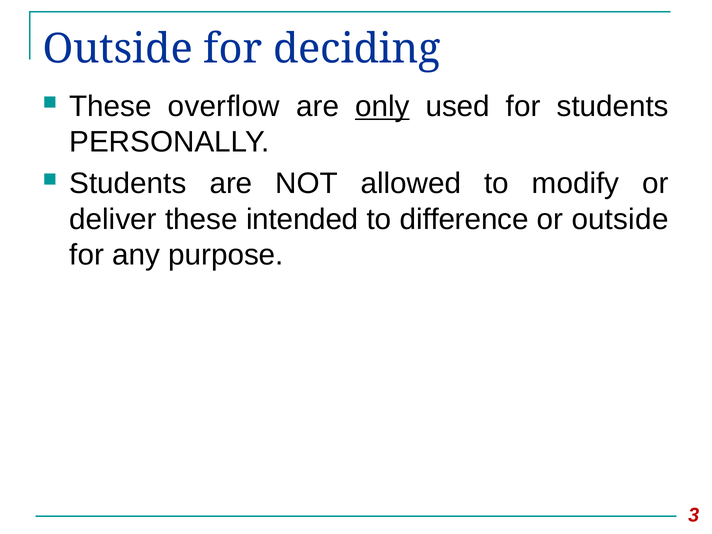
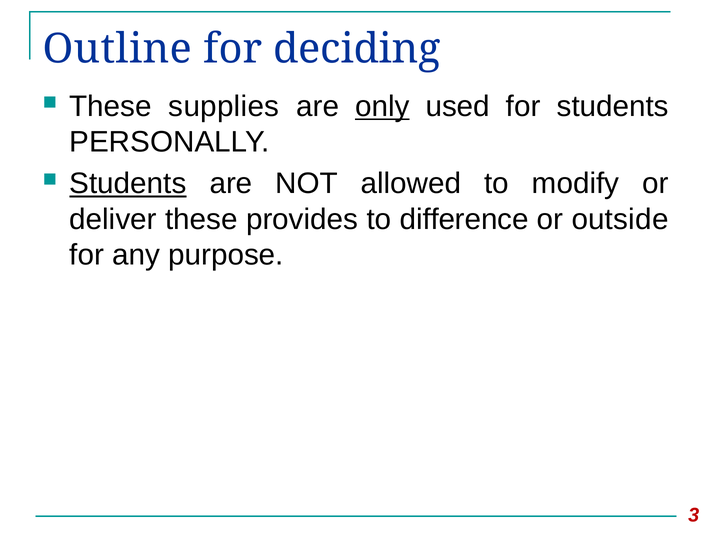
Outside at (118, 49): Outside -> Outline
overflow: overflow -> supplies
Students at (128, 184) underline: none -> present
intended: intended -> provides
